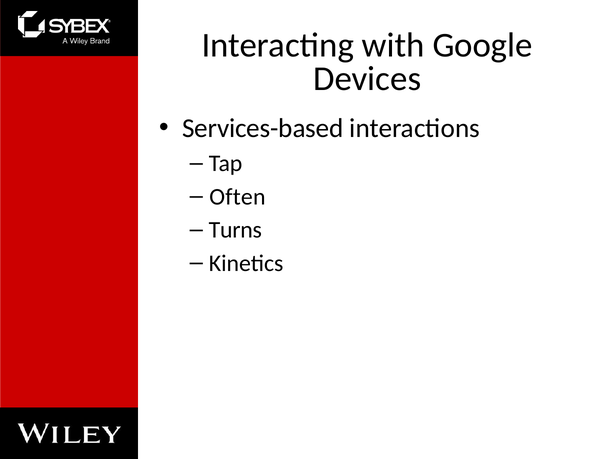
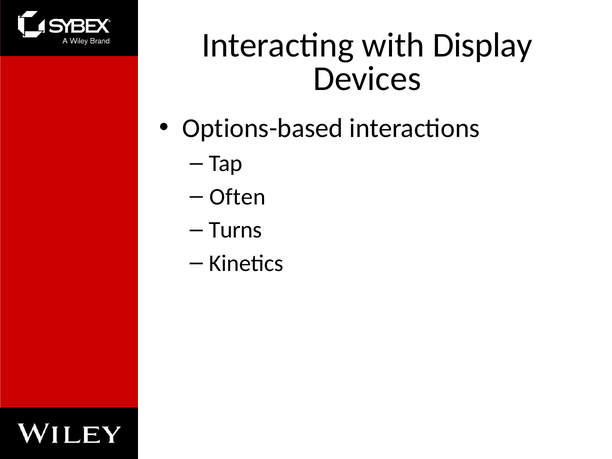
Google: Google -> Display
Services-based: Services-based -> Options-based
